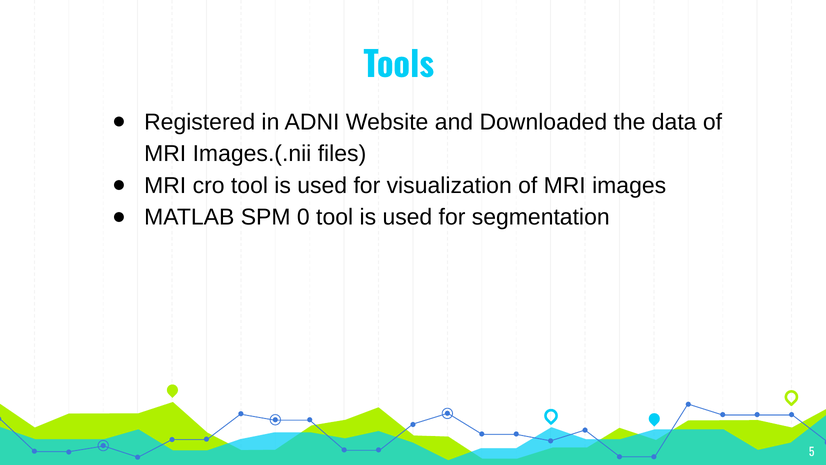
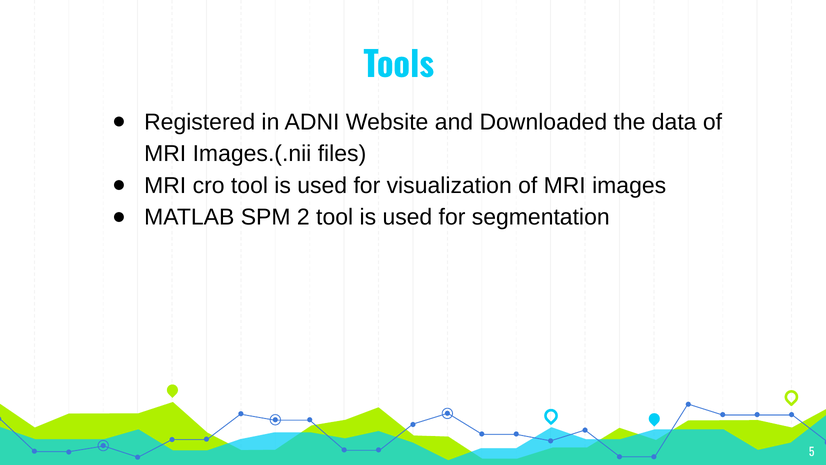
0: 0 -> 2
